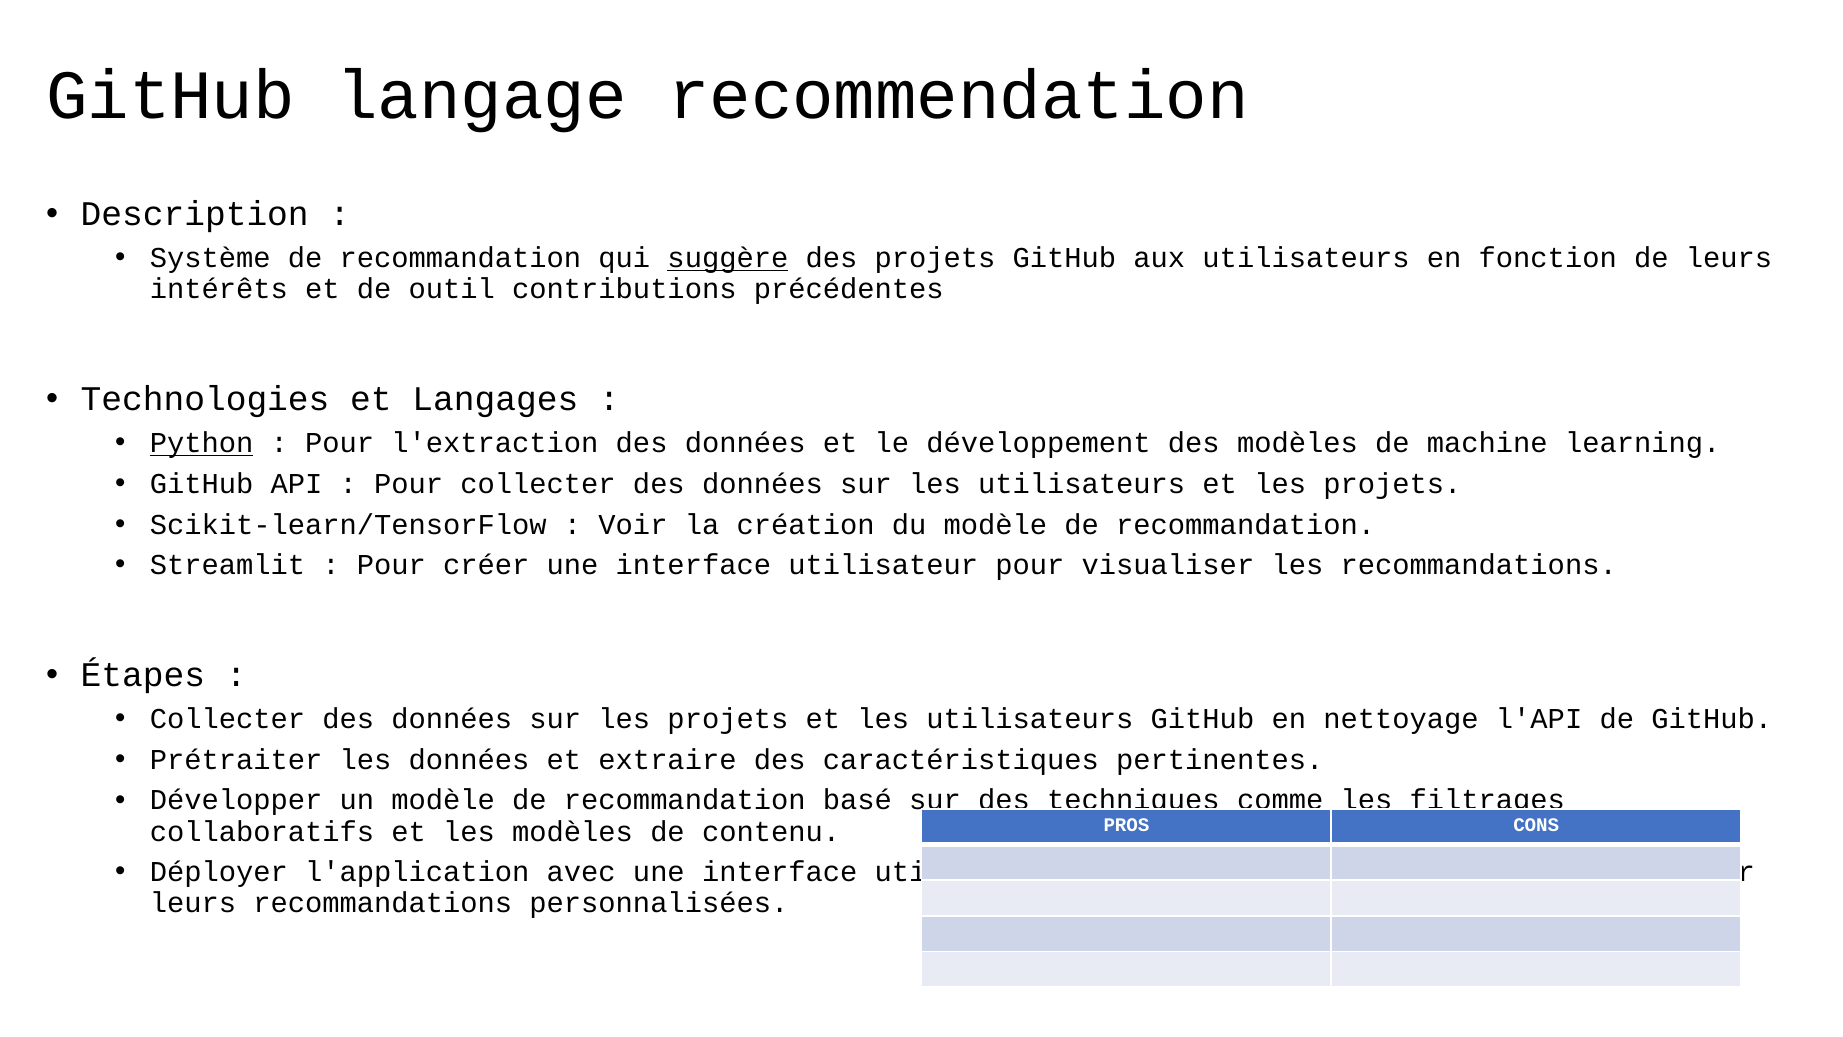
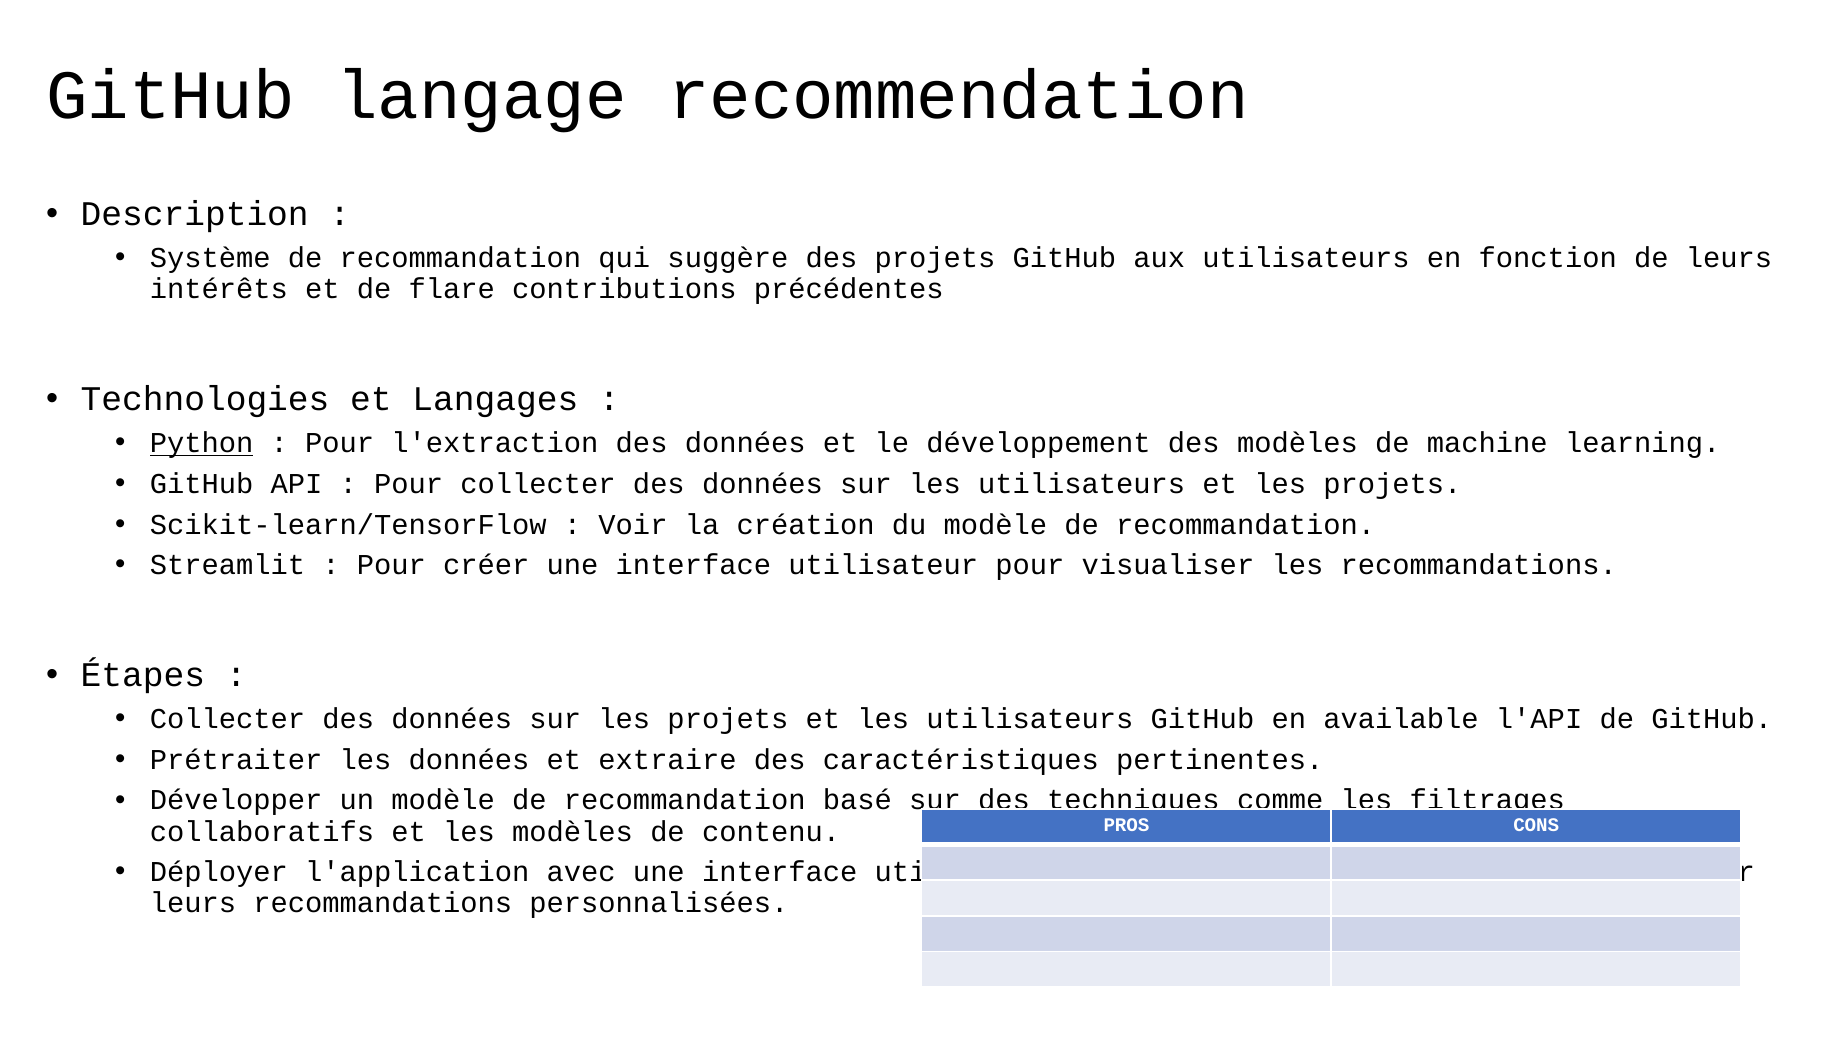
suggère underline: present -> none
outil: outil -> flare
nettoyage: nettoyage -> available
